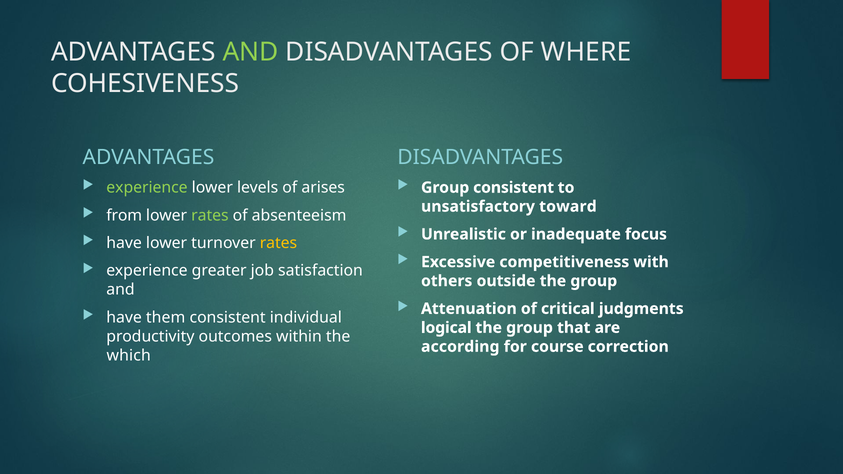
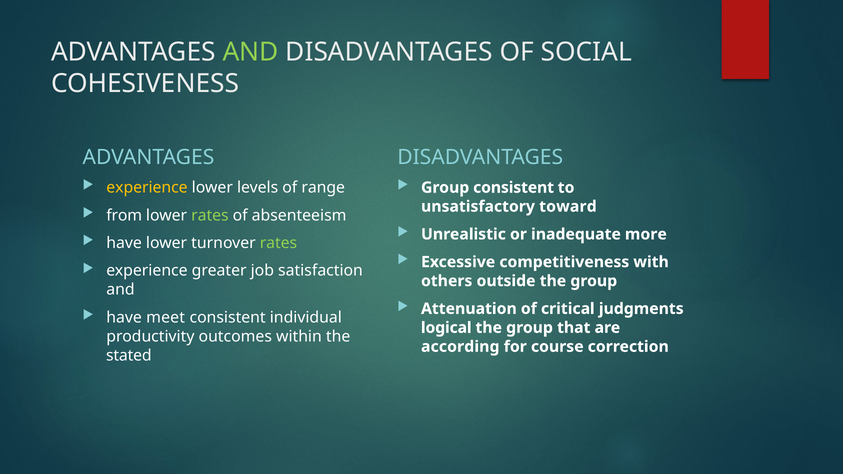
WHERE: WHERE -> SOCIAL
experience at (147, 188) colour: light green -> yellow
arises: arises -> range
focus: focus -> more
rates at (278, 243) colour: yellow -> light green
them: them -> meet
which: which -> stated
